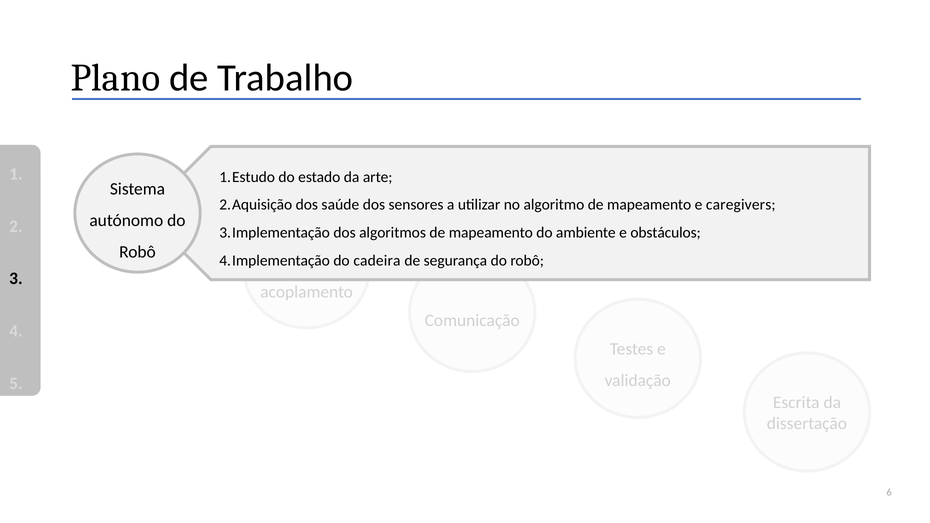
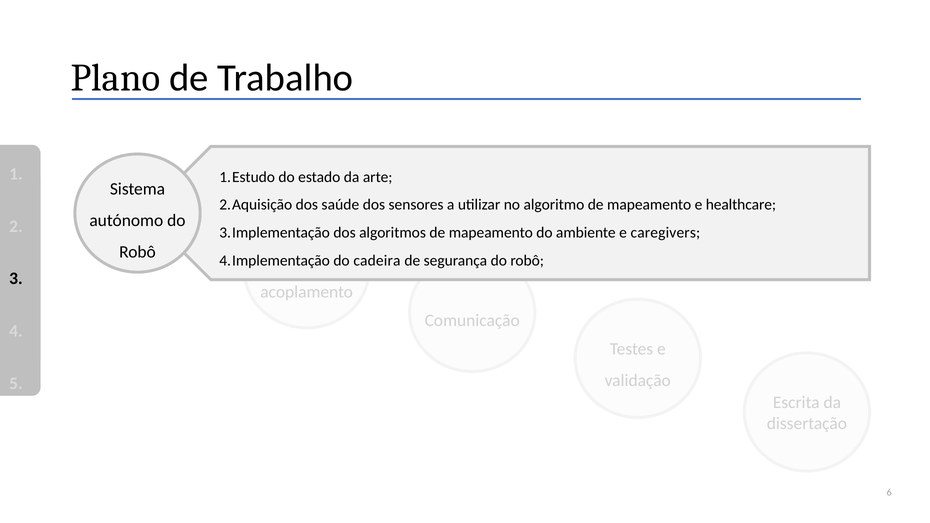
caregivers: caregivers -> healthcare
obstáculos: obstáculos -> caregivers
